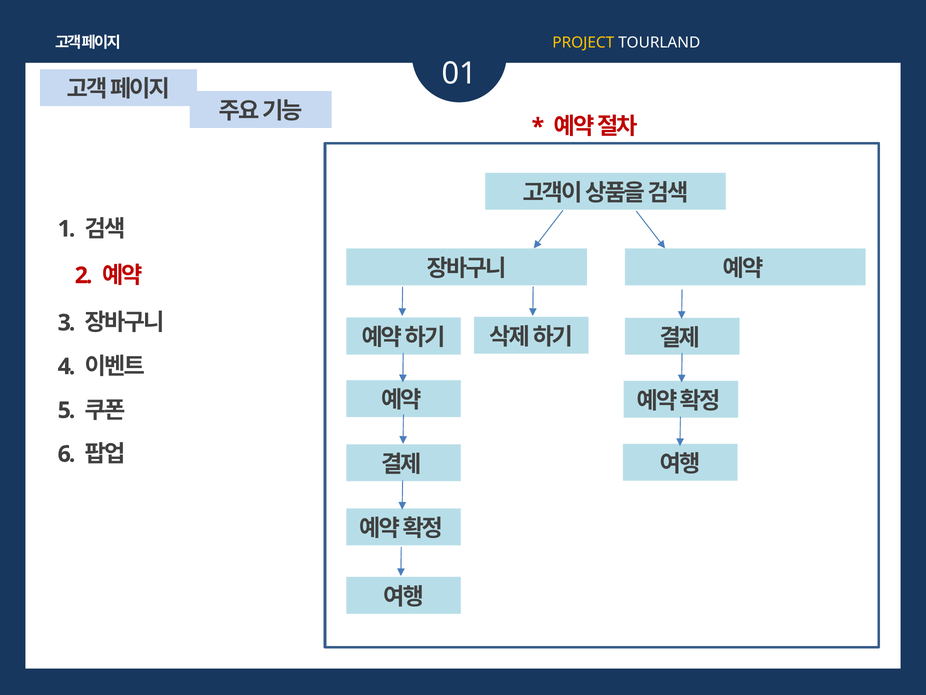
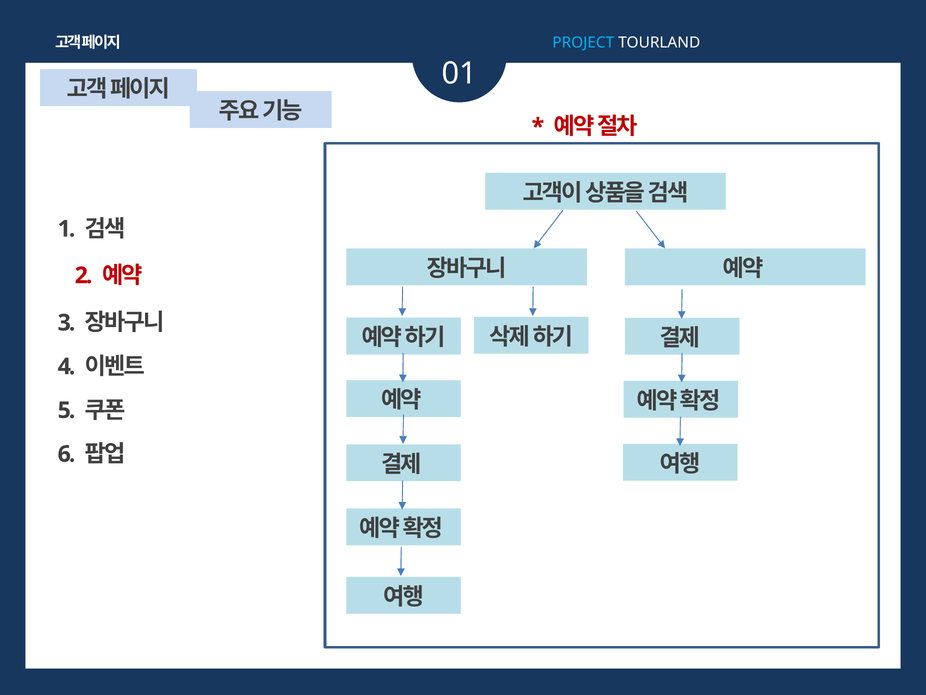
PROJECT colour: yellow -> light blue
